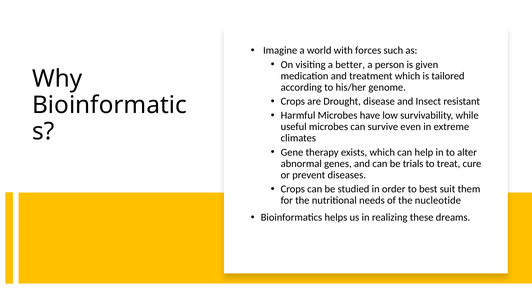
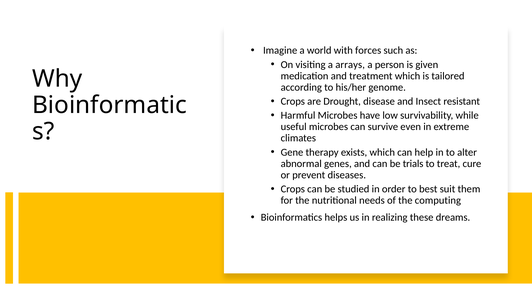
better: better -> arrays
nucleotide: nucleotide -> computing
